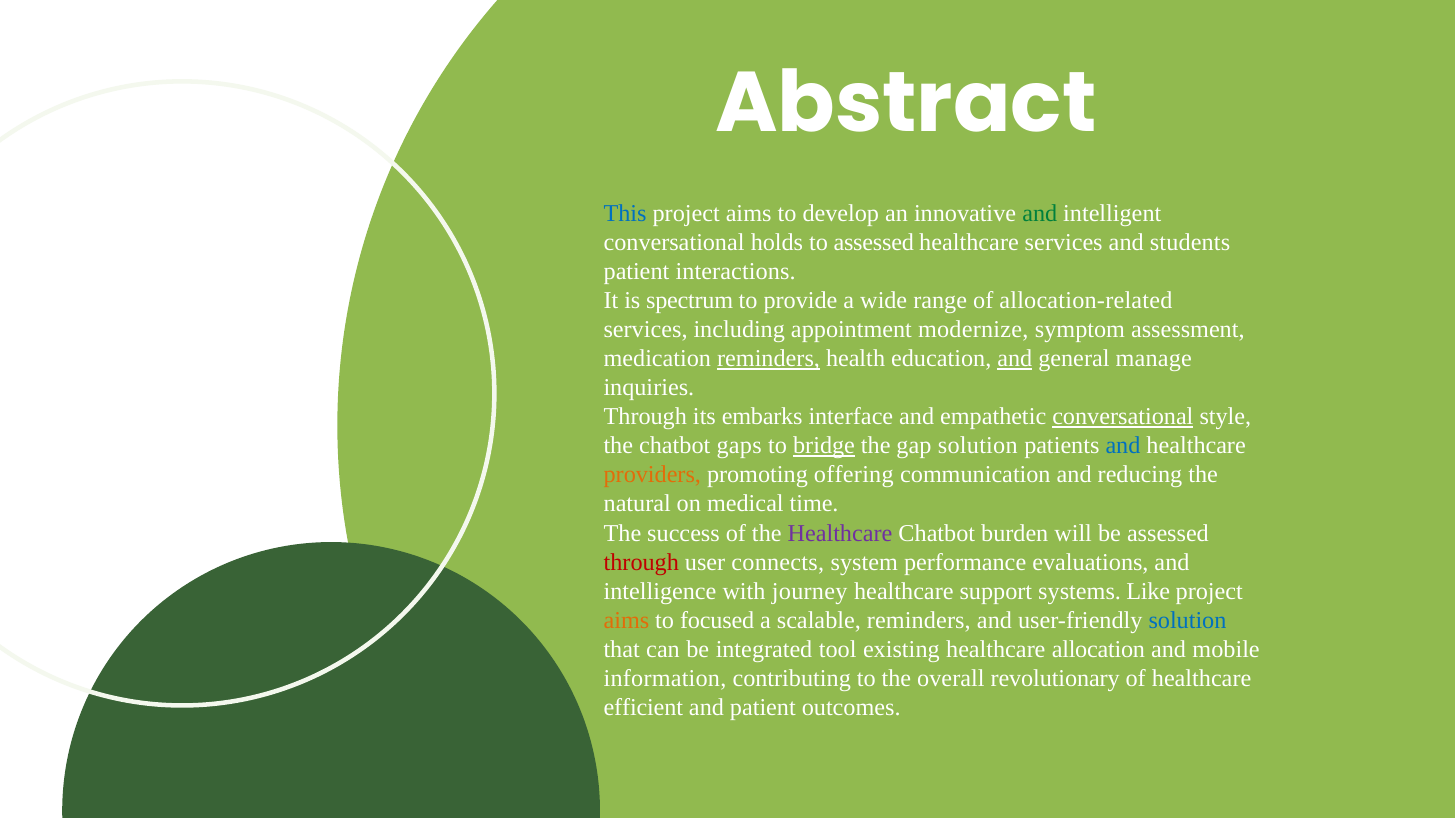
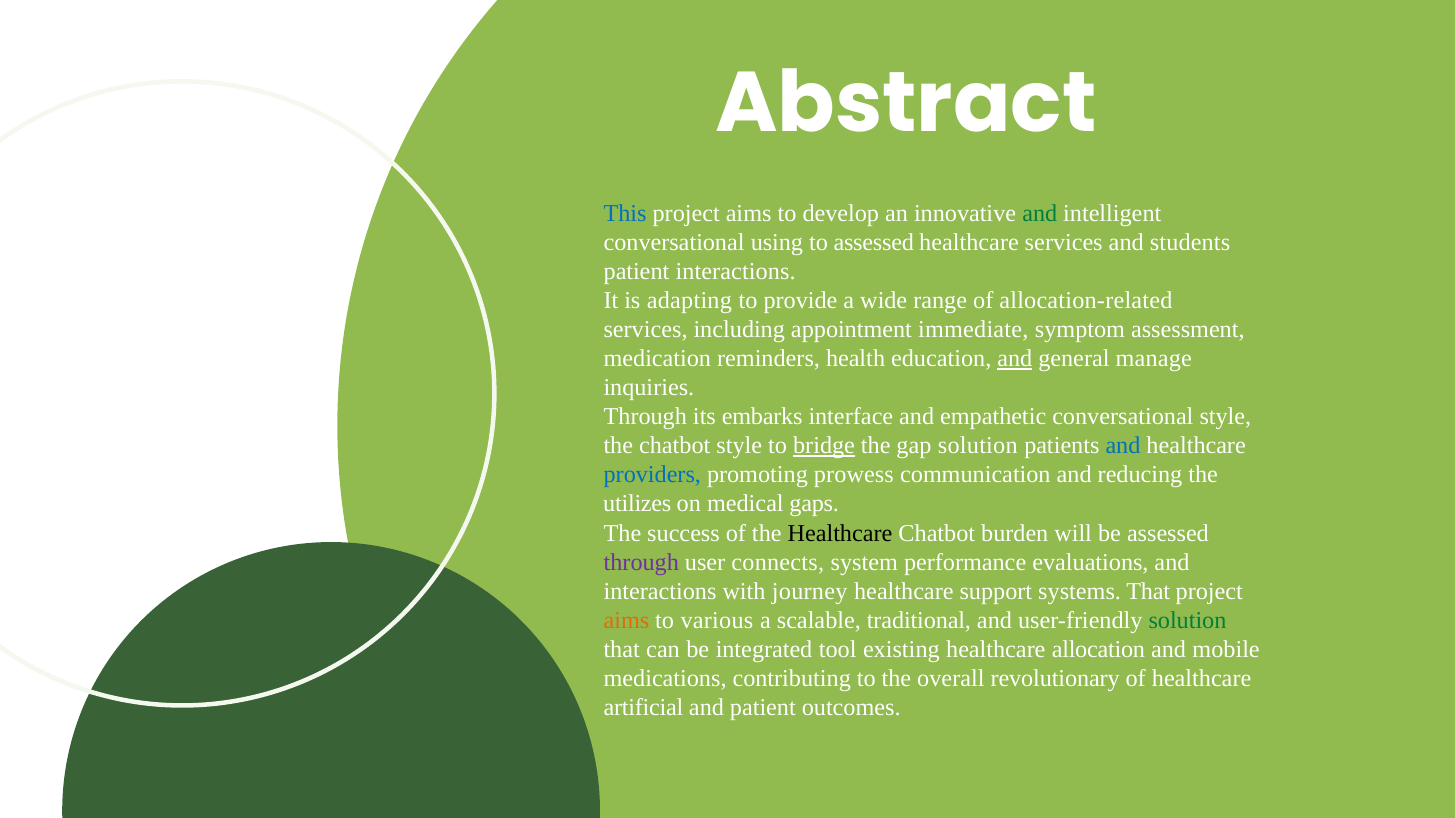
holds: holds -> using
spectrum: spectrum -> adapting
modernize: modernize -> immediate
reminders at (769, 359) underline: present -> none
conversational at (1123, 417) underline: present -> none
chatbot gaps: gaps -> style
providers colour: orange -> blue
offering: offering -> prowess
natural: natural -> utilizes
time: time -> gaps
Healthcare at (840, 533) colour: purple -> black
through at (641, 562) colour: red -> purple
intelligence at (660, 592): intelligence -> interactions
systems Like: Like -> That
focused: focused -> various
scalable reminders: reminders -> traditional
solution at (1187, 621) colour: blue -> green
information: information -> medications
efficient: efficient -> artificial
